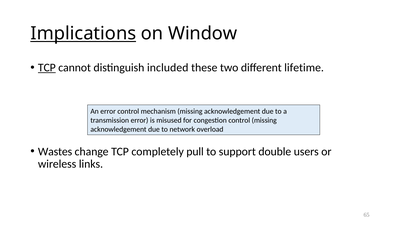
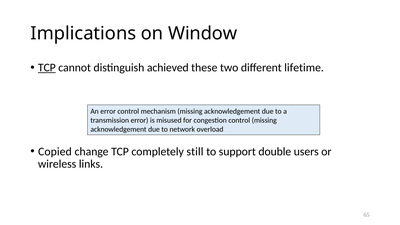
Implications underline: present -> none
included: included -> achieved
Wastes: Wastes -> Copied
pull: pull -> still
